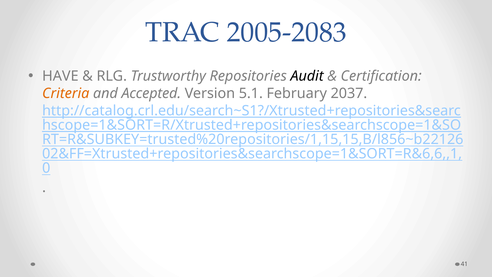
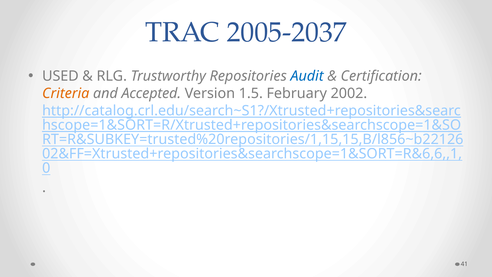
2005-2083: 2005-2083 -> 2005-2037
HAVE: HAVE -> USED
Audit colour: black -> blue
5.1: 5.1 -> 1.5
2037: 2037 -> 2002
